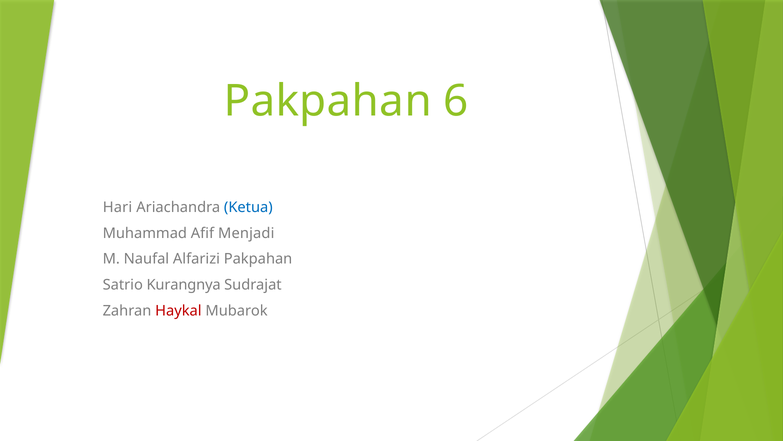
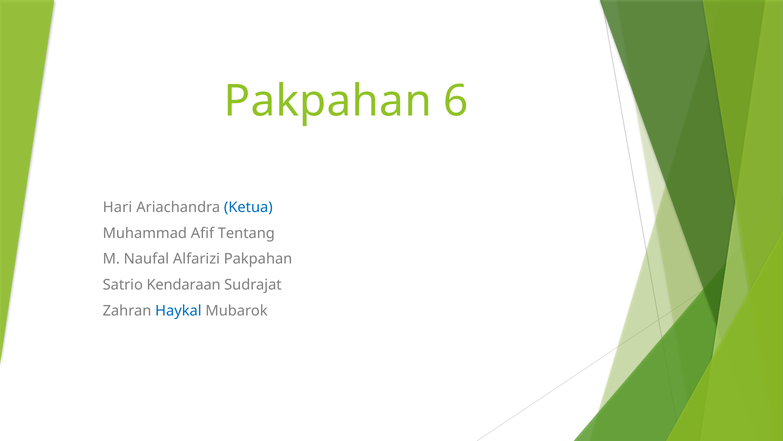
Menjadi: Menjadi -> Tentang
Kurangnya: Kurangnya -> Kendaraan
Haykal colour: red -> blue
